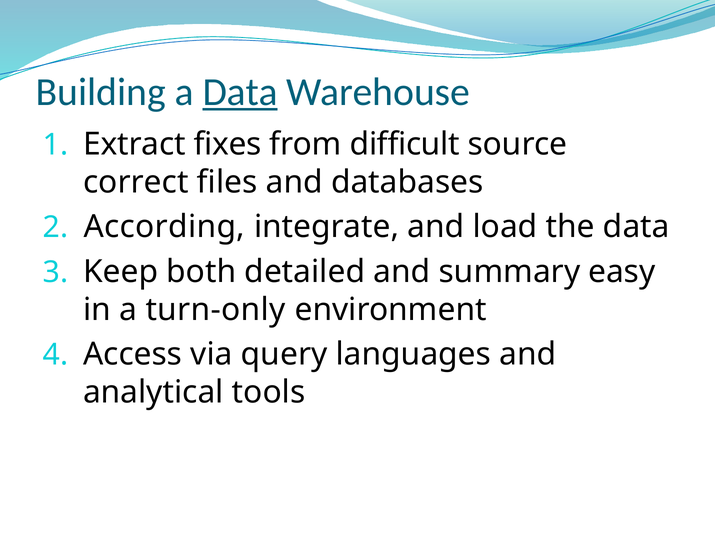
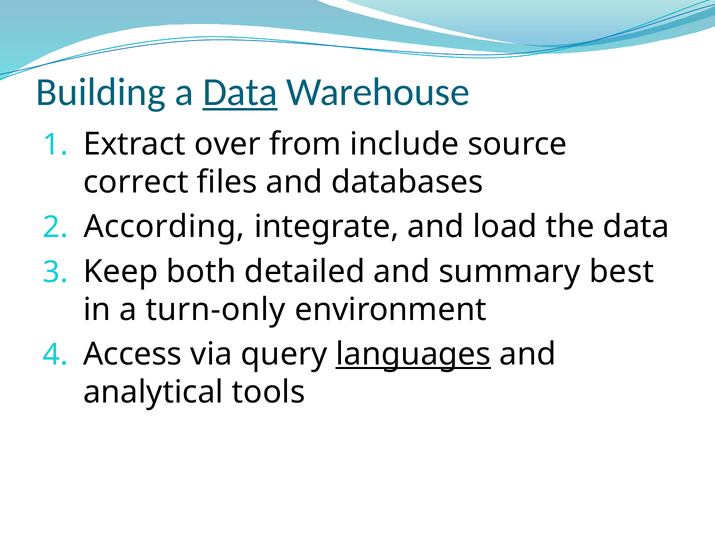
fixes: fixes -> over
difficult: difficult -> include
easy: easy -> best
languages underline: none -> present
